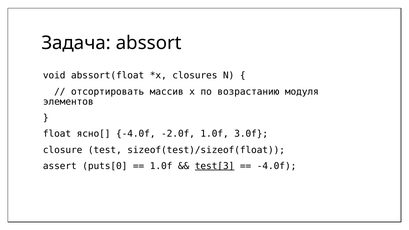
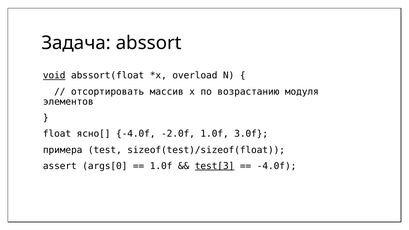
void underline: none -> present
closures: closures -> overload
closure: closure -> примера
puts[0: puts[0 -> args[0
